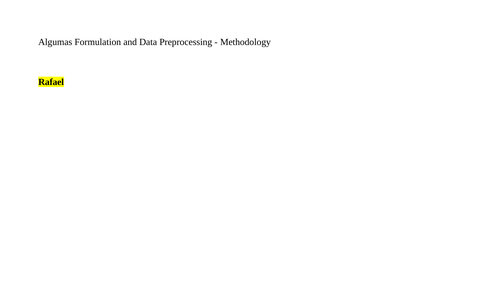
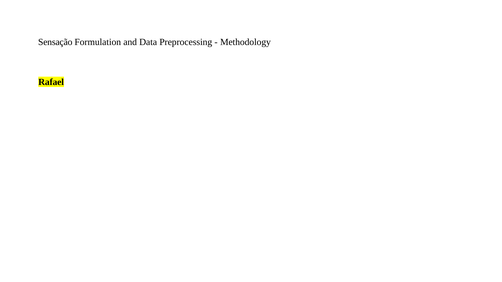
Algumas: Algumas -> Sensação
